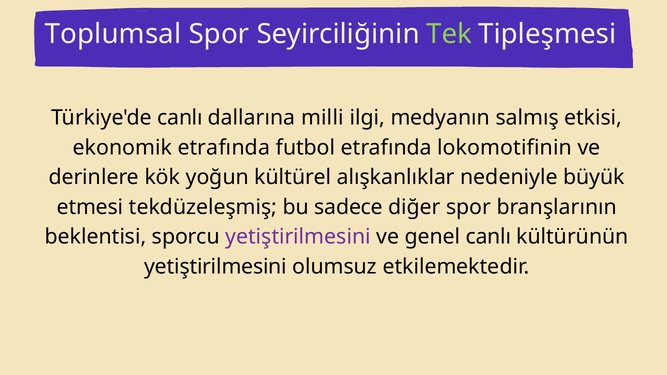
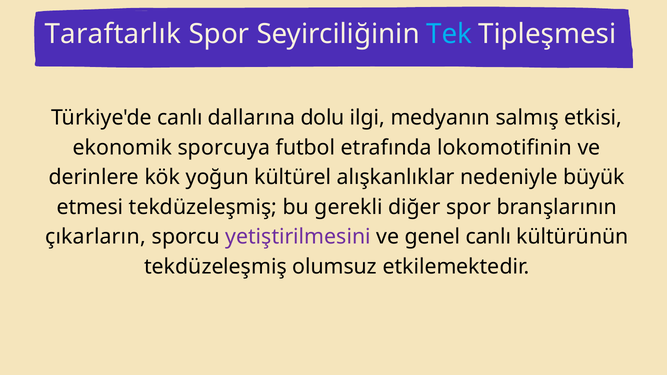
Toplumsal: Toplumsal -> Taraftarlık
Tek colour: light green -> light blue
milli: milli -> dolu
ekonomik etrafında: etrafında -> sporcuya
sadece: sadece -> gerekli
beklentisi: beklentisi -> çıkarların
yetiştirilmesini at (216, 267): yetiştirilmesini -> tekdüzeleşmiş
